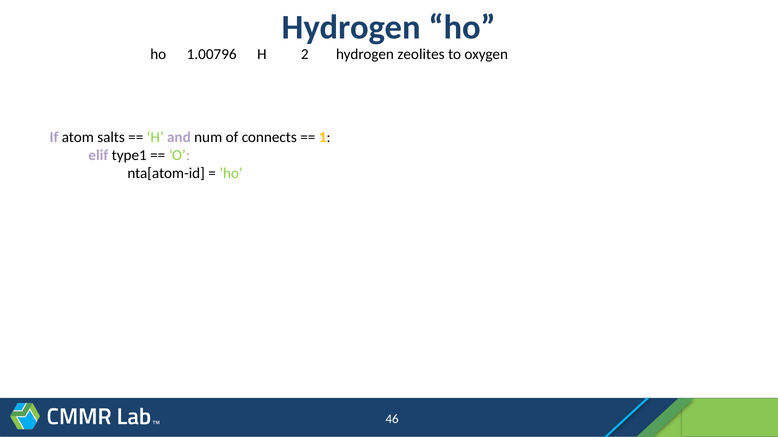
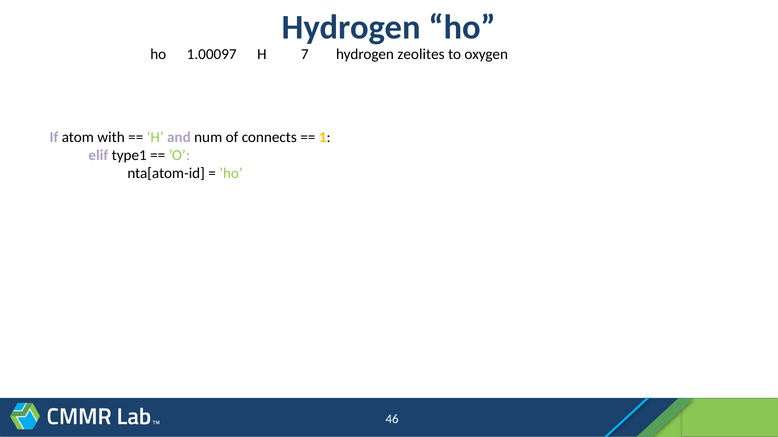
1.00796: 1.00796 -> 1.00097
2: 2 -> 7
salts: salts -> with
